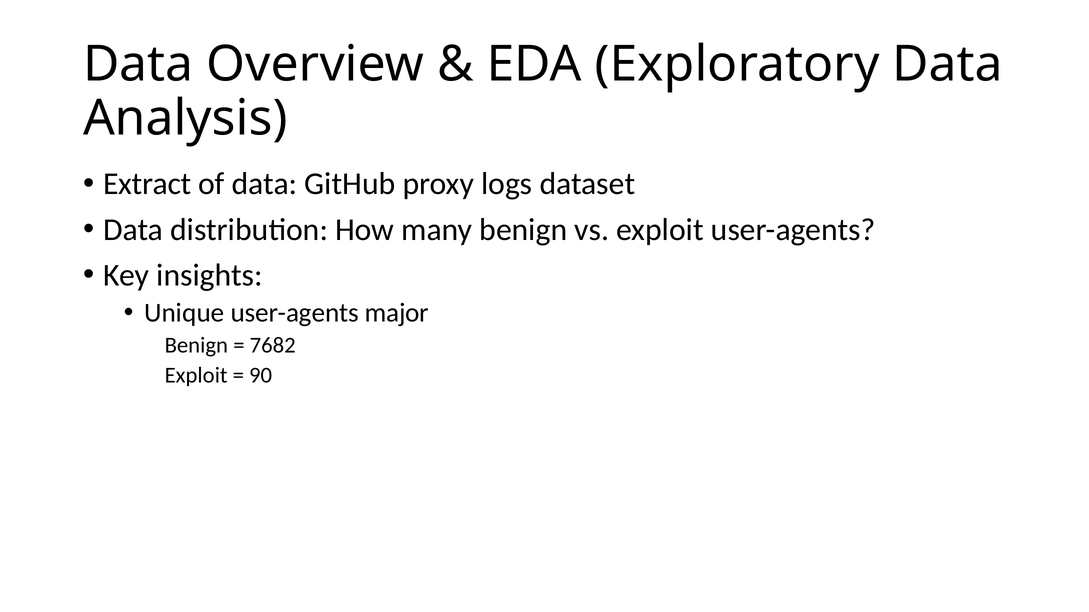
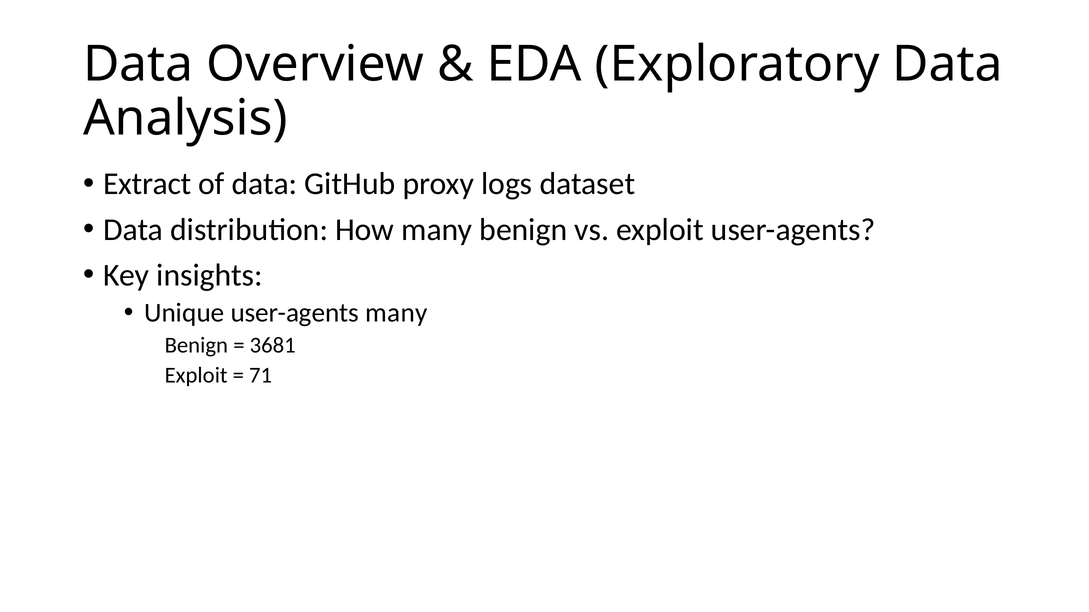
user-agents major: major -> many
7682: 7682 -> 3681
90: 90 -> 71
